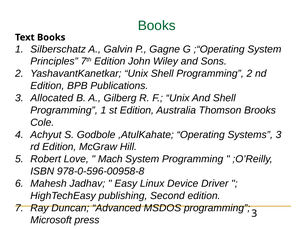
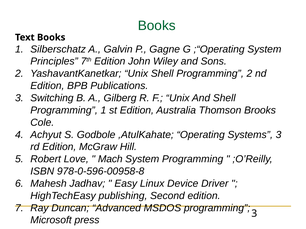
Allocated: Allocated -> Switching
